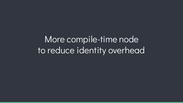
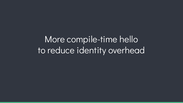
node: node -> hello
